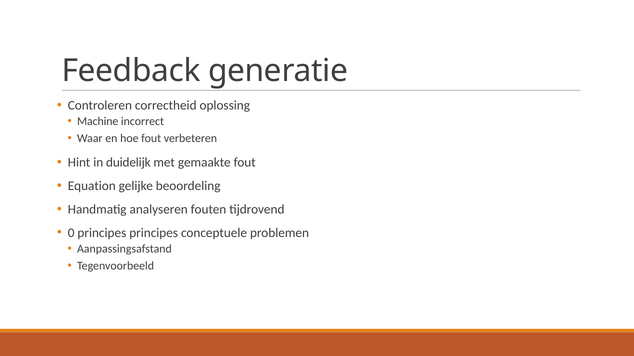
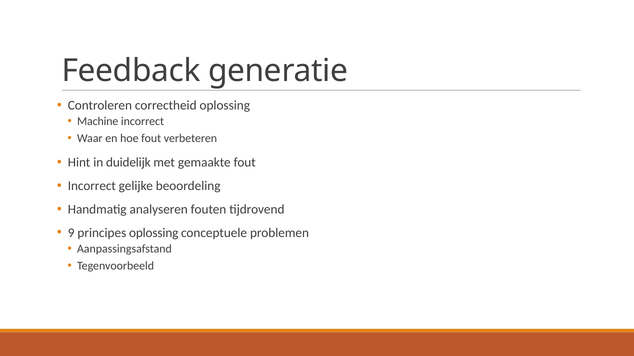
Equation at (92, 186): Equation -> Incorrect
0: 0 -> 9
principes principes: principes -> oplossing
